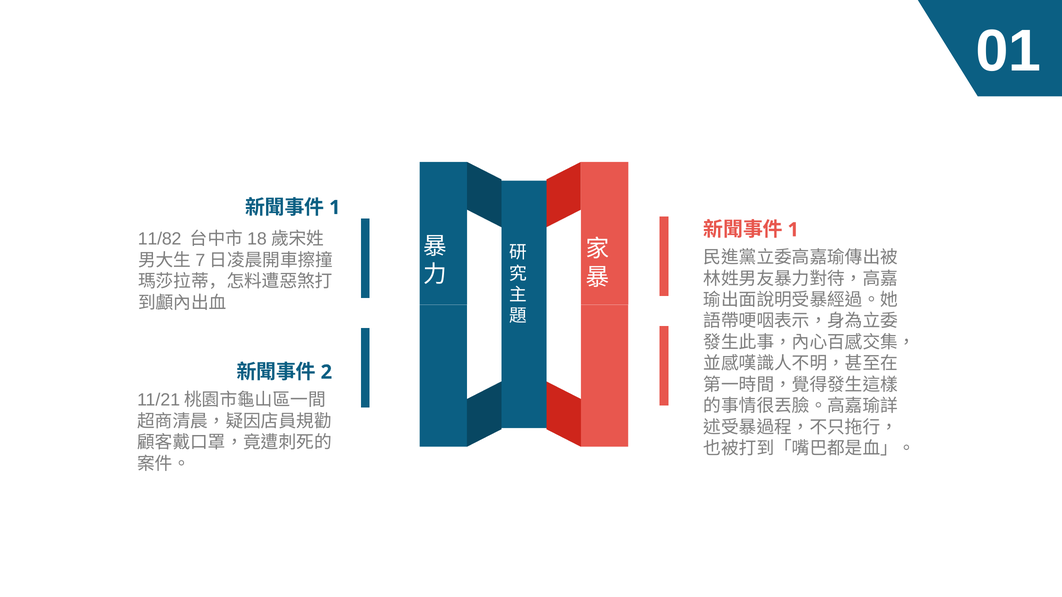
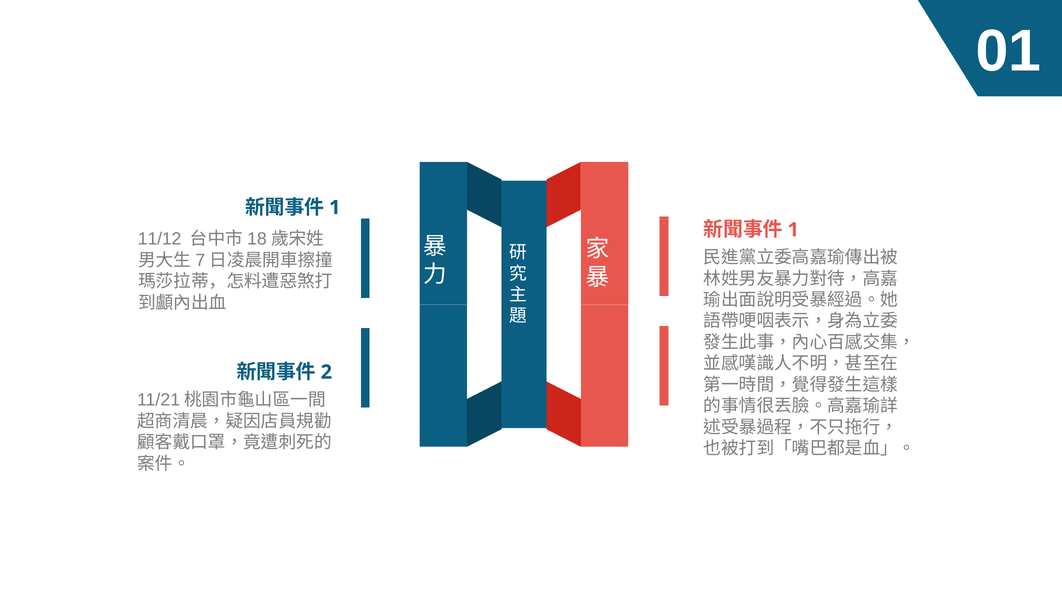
11/82: 11/82 -> 11/12
